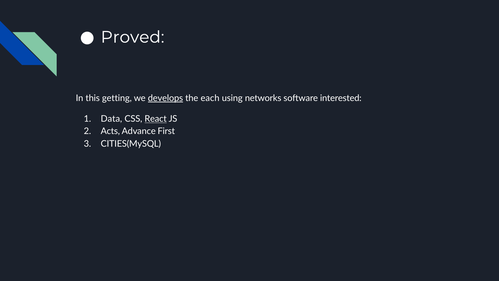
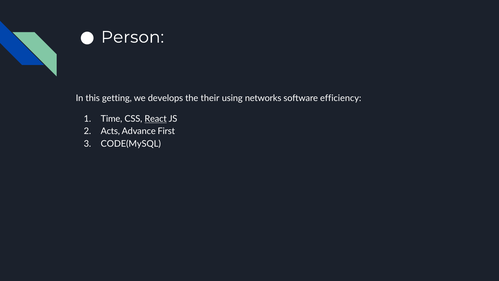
Proved: Proved -> Person
develops underline: present -> none
each: each -> their
interested: interested -> efficiency
Data: Data -> Time
CITIES(MySQL: CITIES(MySQL -> CODE(MySQL
